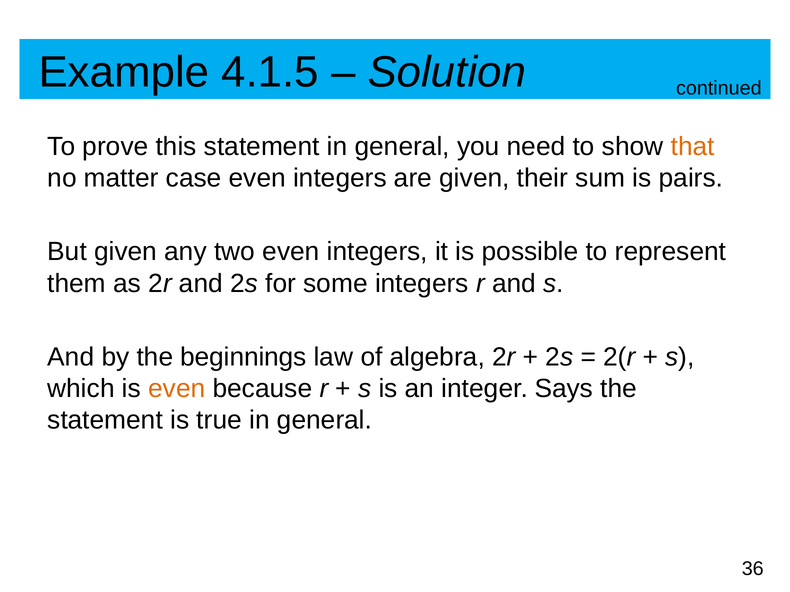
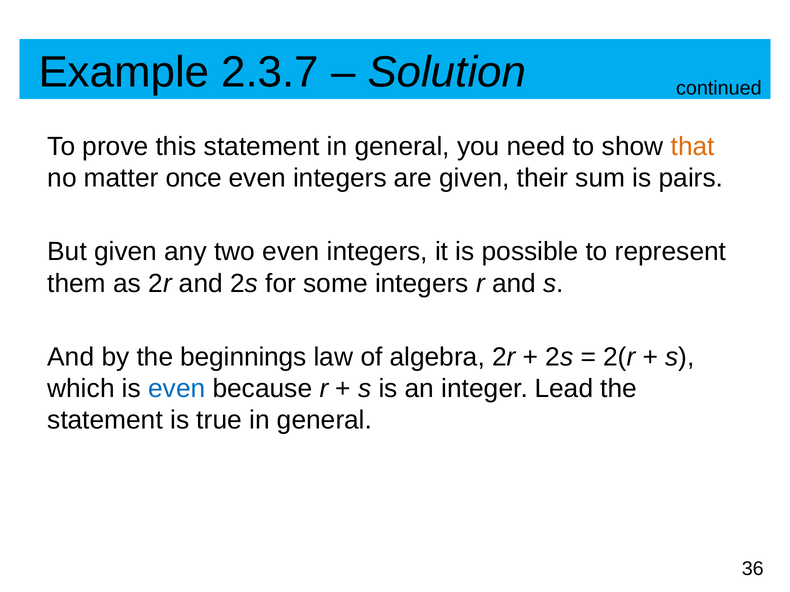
4.1.5: 4.1.5 -> 2.3.7
case: case -> once
even at (177, 389) colour: orange -> blue
Says: Says -> Lead
